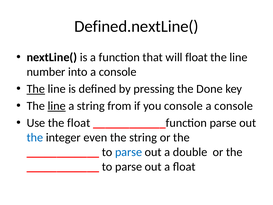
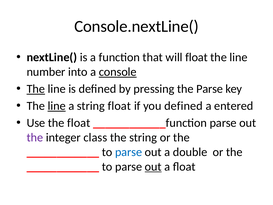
Defined.nextLine(: Defined.nextLine( -> Console.nextLine(
console at (118, 72) underline: none -> present
the Done: Done -> Parse
string from: from -> float
you console: console -> defined
console at (234, 106): console -> entered
the at (35, 137) colour: blue -> purple
even: even -> class
out at (153, 167) underline: none -> present
